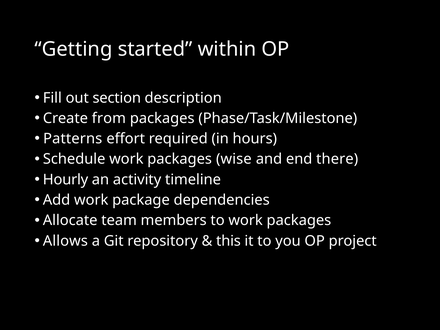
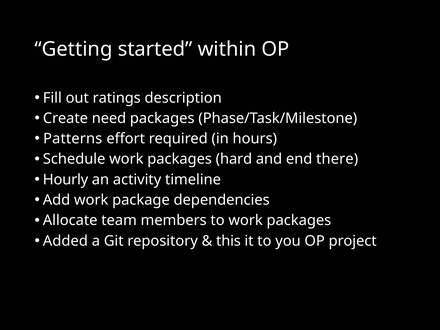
section: section -> ratings
from: from -> need
wise: wise -> hard
Allows: Allows -> Added
